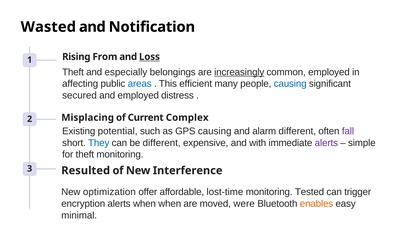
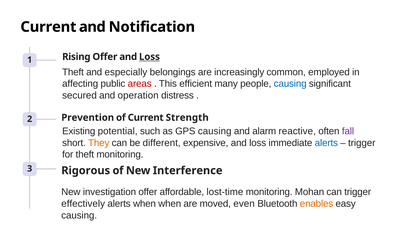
Wasted at (48, 27): Wasted -> Current
Rising From: From -> Offer
increasingly underline: present -> none
areas colour: blue -> red
and employed: employed -> operation
Misplacing: Misplacing -> Prevention
Complex: Complex -> Strength
alarm different: different -> reactive
They colour: blue -> orange
expensive and with: with -> loss
alerts at (326, 143) colour: purple -> blue
simple at (362, 143): simple -> trigger
Resulted: Resulted -> Rigorous
optimization: optimization -> investigation
Tested: Tested -> Mohan
encryption: encryption -> effectively
were: were -> even
minimal at (79, 215): minimal -> causing
